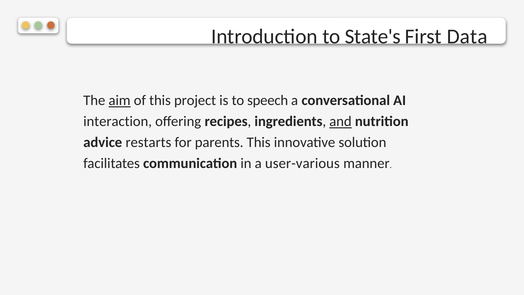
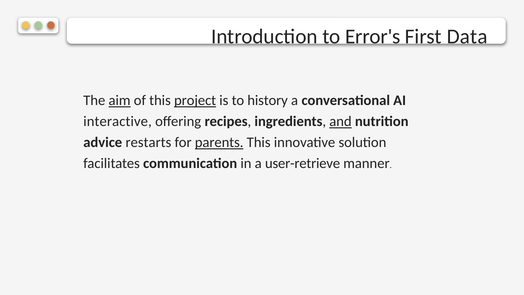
State's: State's -> Error's
project underline: none -> present
speech: speech -> history
interaction: interaction -> interactive
parents underline: none -> present
user-various: user-various -> user-retrieve
